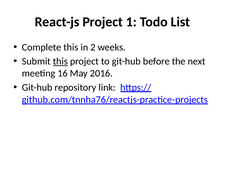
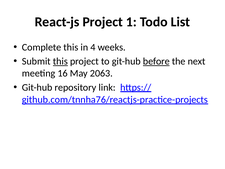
2: 2 -> 4
before underline: none -> present
2016: 2016 -> 2063
